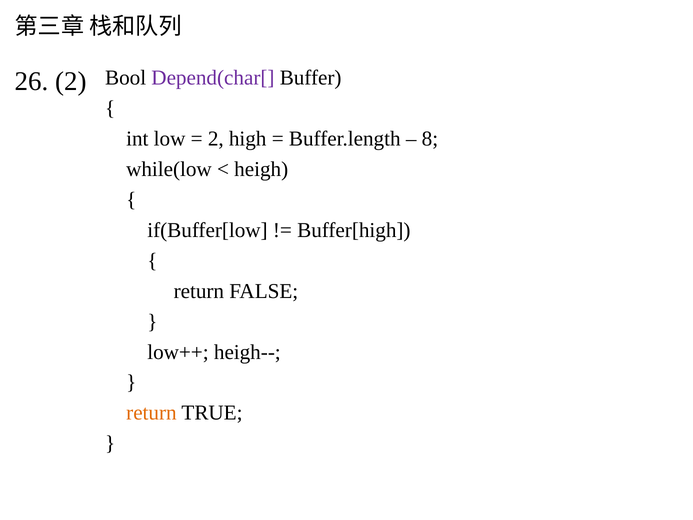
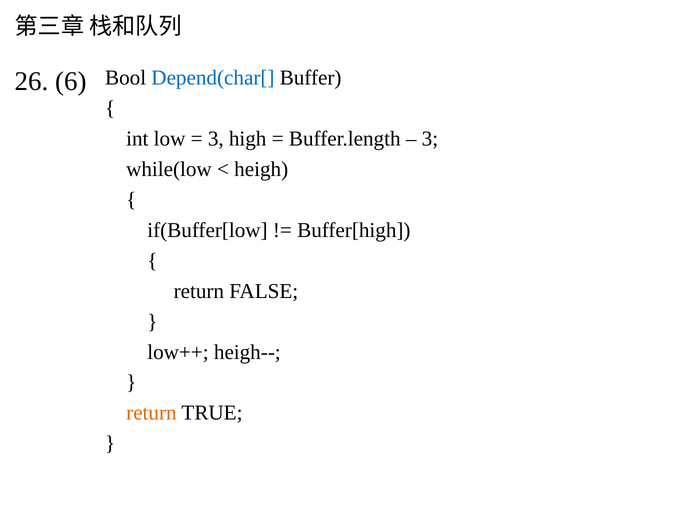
26 2: 2 -> 6
Depend(char[ colour: purple -> blue
2 at (216, 139): 2 -> 3
8 at (430, 139): 8 -> 3
